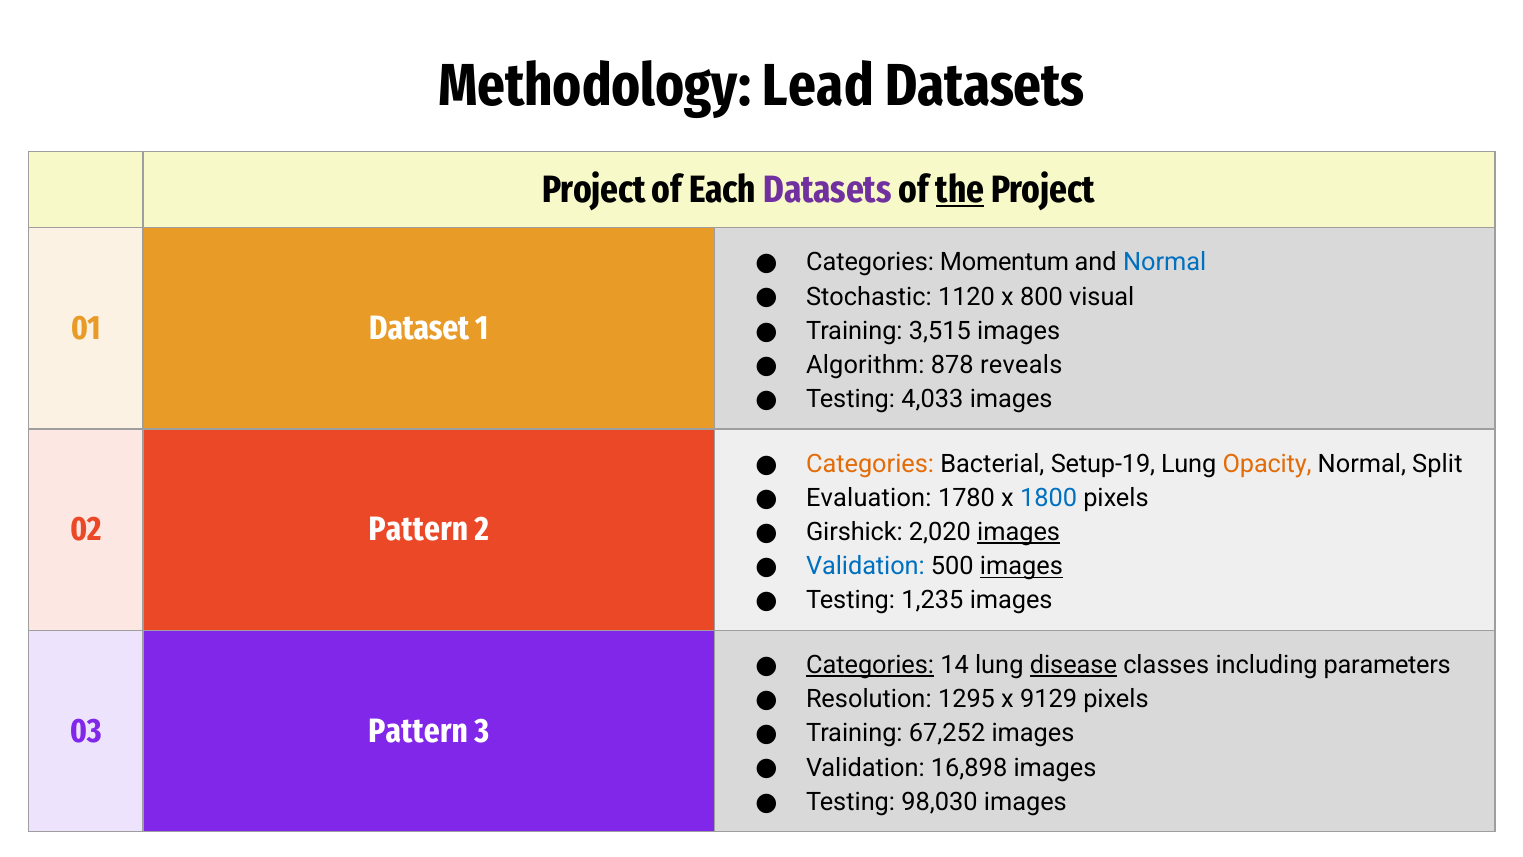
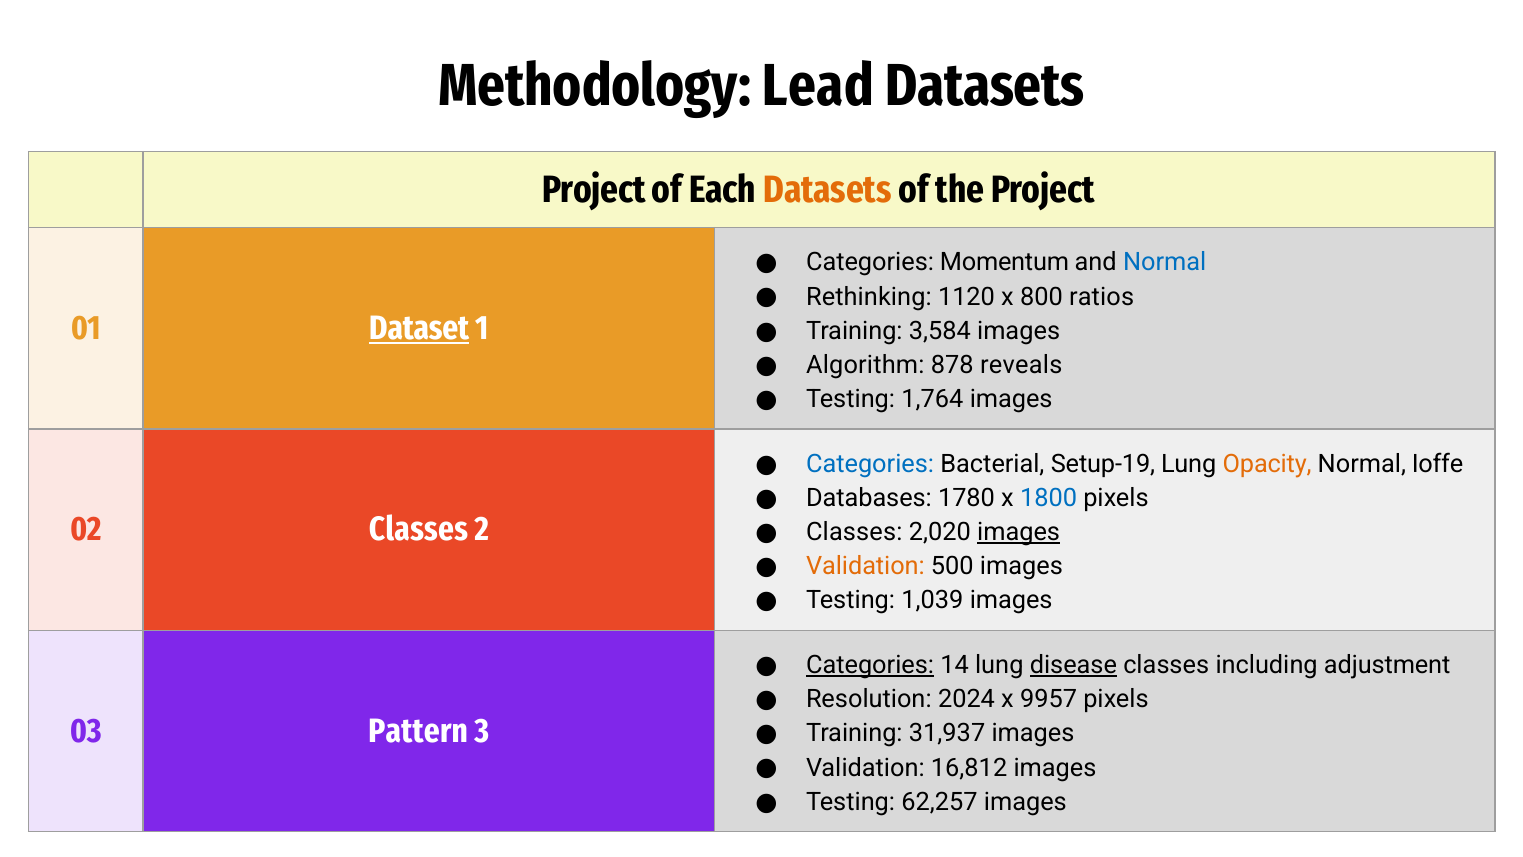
Datasets at (827, 190) colour: purple -> orange
the underline: present -> none
Stochastic: Stochastic -> Rethinking
visual: visual -> ratios
Dataset underline: none -> present
3,515: 3,515 -> 3,584
4,033: 4,033 -> 1,764
Categories at (870, 464) colour: orange -> blue
Split: Split -> Ioffe
Evaluation: Evaluation -> Databases
02 Pattern: Pattern -> Classes
Girshick at (854, 532): Girshick -> Classes
Validation at (865, 566) colour: blue -> orange
images at (1021, 566) underline: present -> none
1,235: 1,235 -> 1,039
parameters: parameters -> adjustment
1295: 1295 -> 2024
9129: 9129 -> 9957
67,252: 67,252 -> 31,937
16,898: 16,898 -> 16,812
98,030: 98,030 -> 62,257
